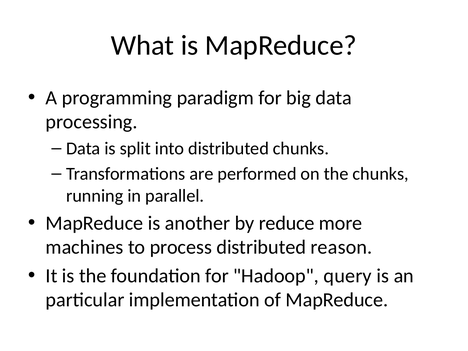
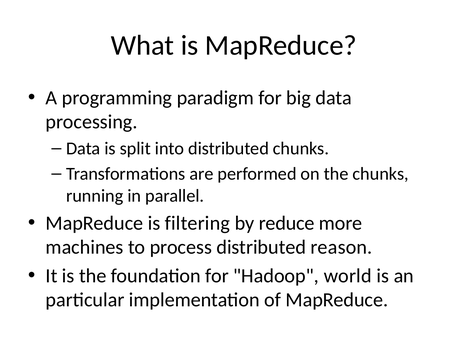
another: another -> filtering
query: query -> world
